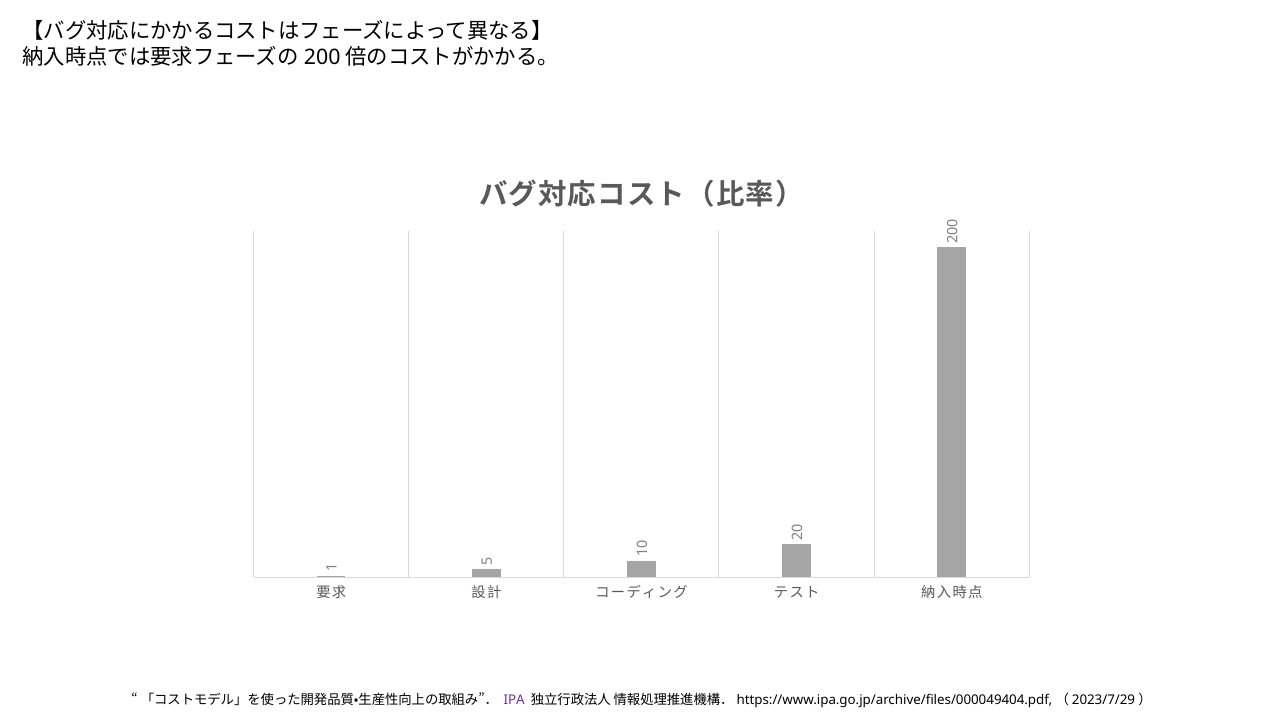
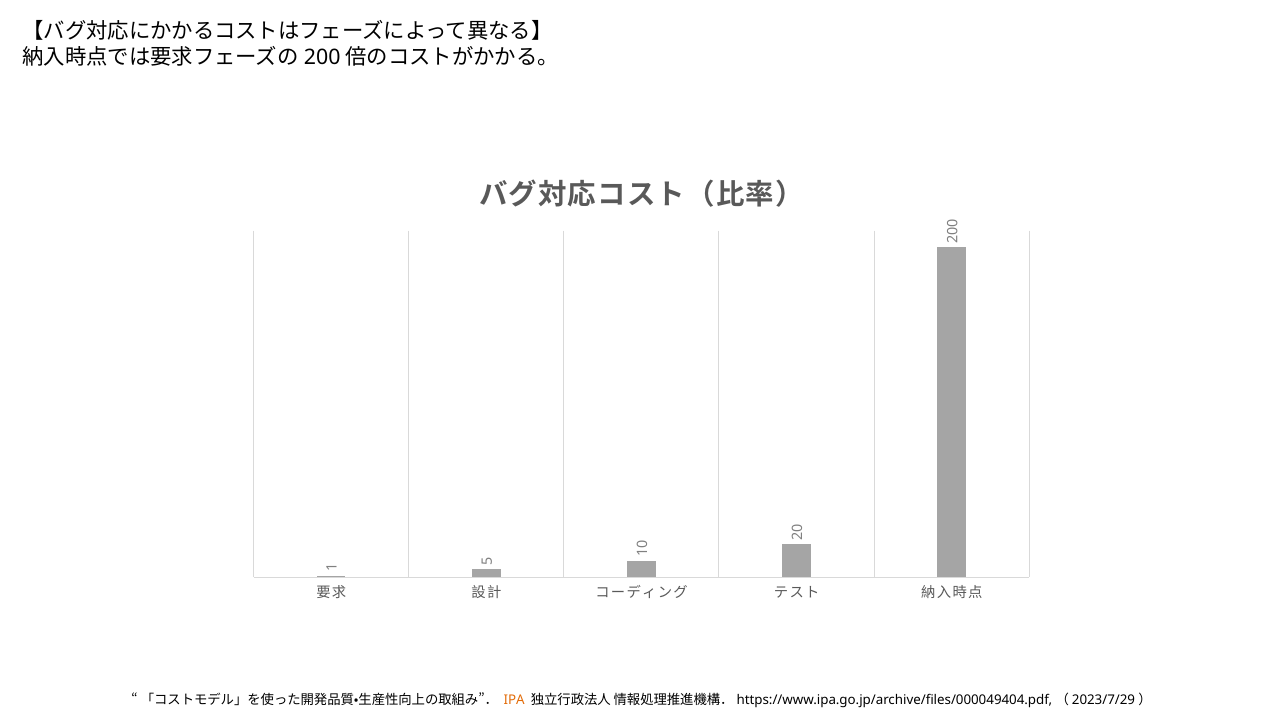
IPA colour: purple -> orange
